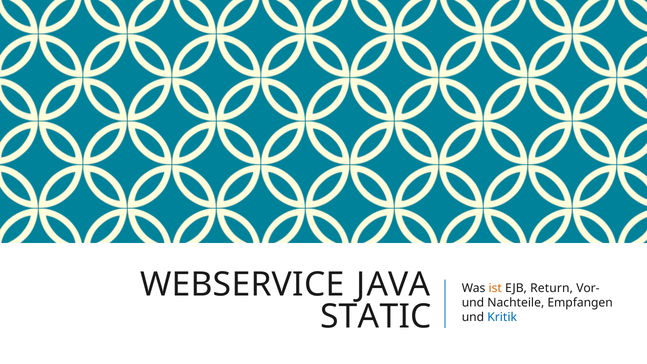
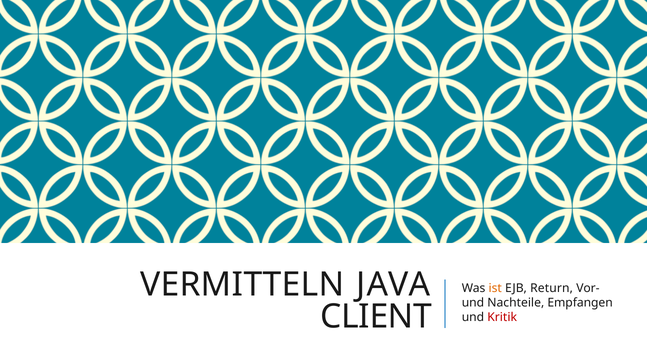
WEBSERVICE: WEBSERVICE -> VERMITTELN
STATIC: STATIC -> CLIENT
Kritik colour: blue -> red
